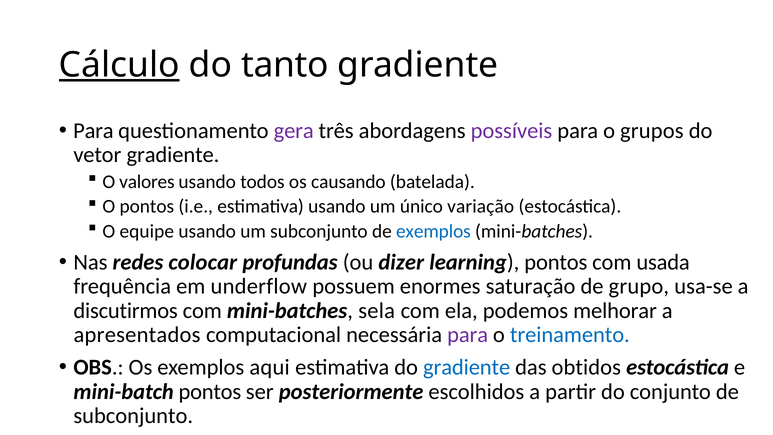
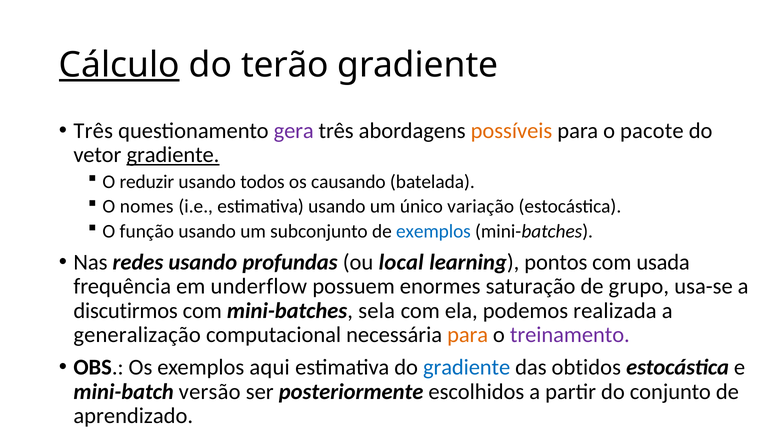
tanto: tanto -> terão
Para at (93, 131): Para -> Três
possíveis colour: purple -> orange
grupos: grupos -> pacote
gradiente at (173, 155) underline: none -> present
valores: valores -> reduzir
O pontos: pontos -> nomes
equipe: equipe -> função
redes colocar: colocar -> usando
dizer: dizer -> local
melhorar: melhorar -> realizada
apresentados: apresentados -> generalização
para at (468, 335) colour: purple -> orange
treinamento colour: blue -> purple
mini-batch pontos: pontos -> versão
subconjunto at (133, 416): subconjunto -> aprendizado
